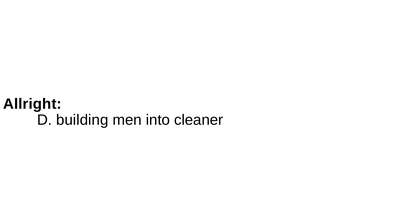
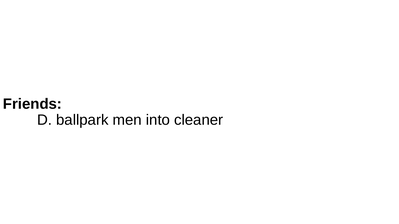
Allright: Allright -> Friends
building: building -> ballpark
